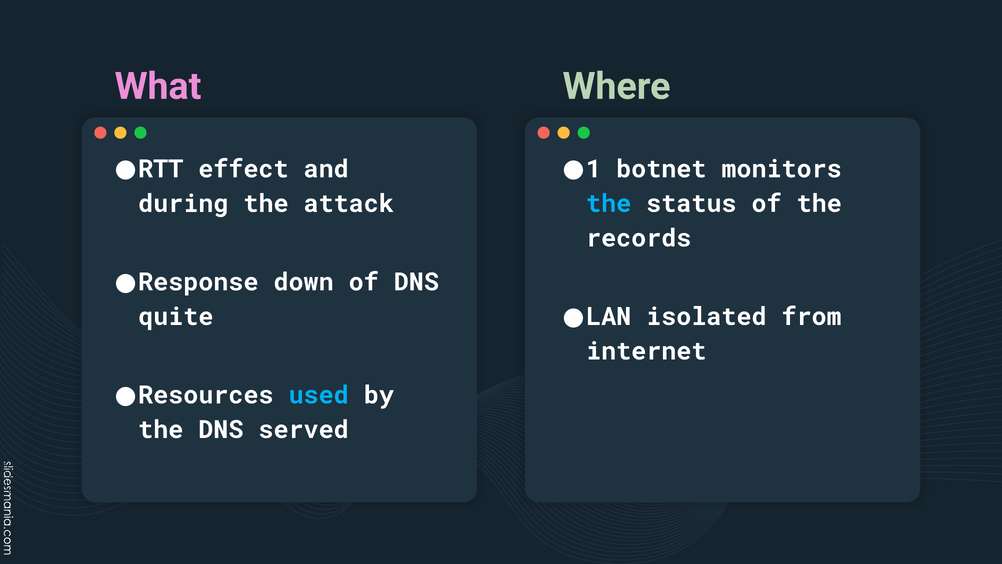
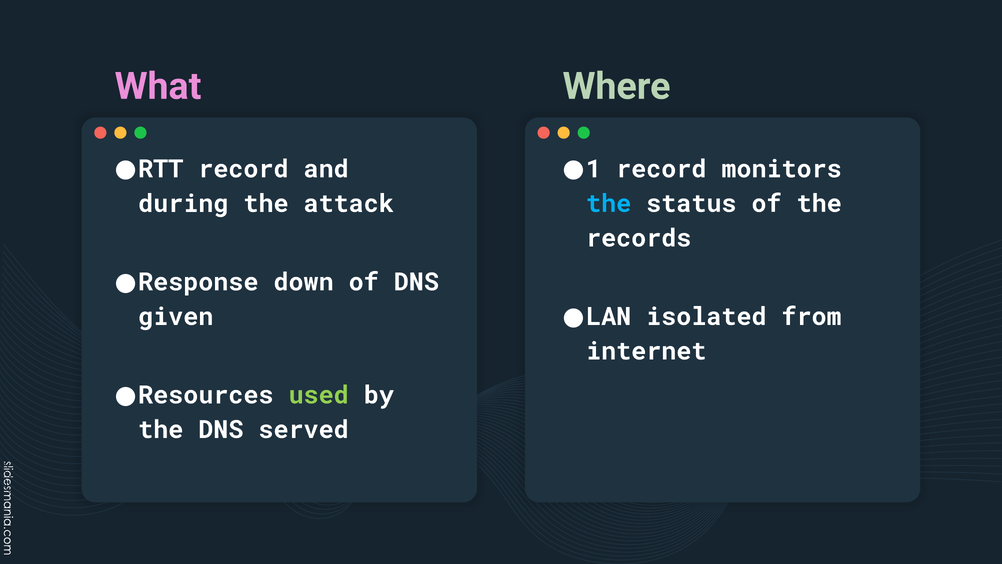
effect at (243, 169): effect -> record
botnet at (661, 169): botnet -> record
quite: quite -> given
used colour: light blue -> light green
